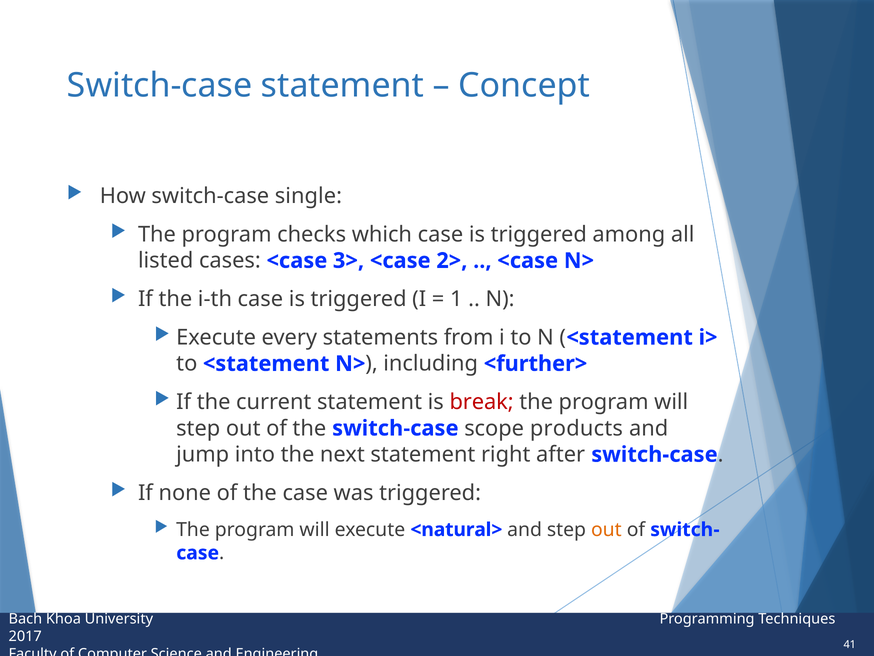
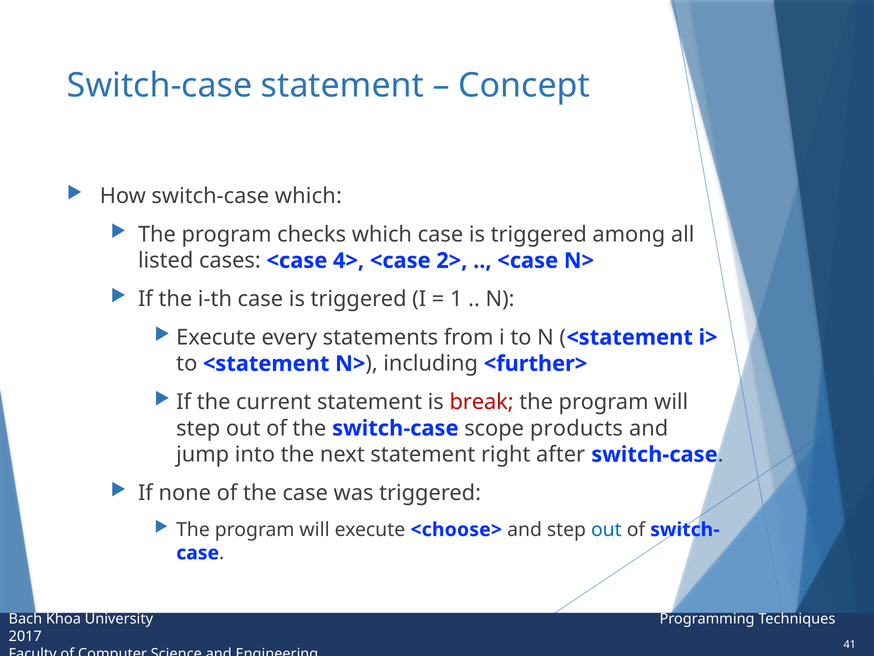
switch-case single: single -> which
3>: 3> -> 4>
<natural>: <natural> -> <choose>
out at (606, 529) colour: orange -> blue
